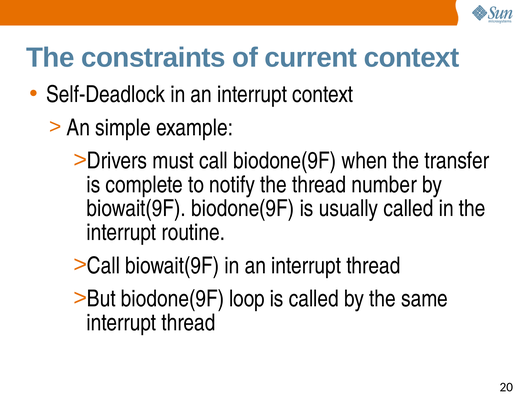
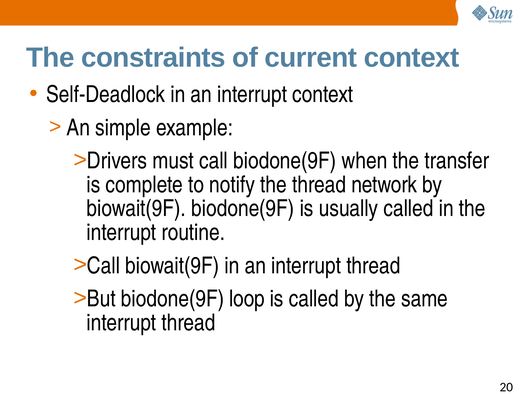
number: number -> network
